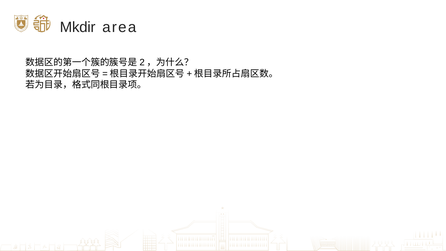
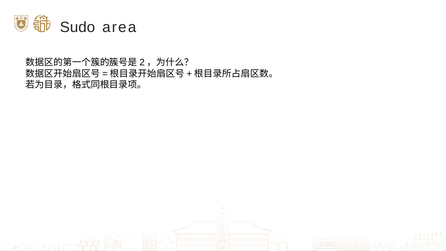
Mkdir: Mkdir -> Sudo
